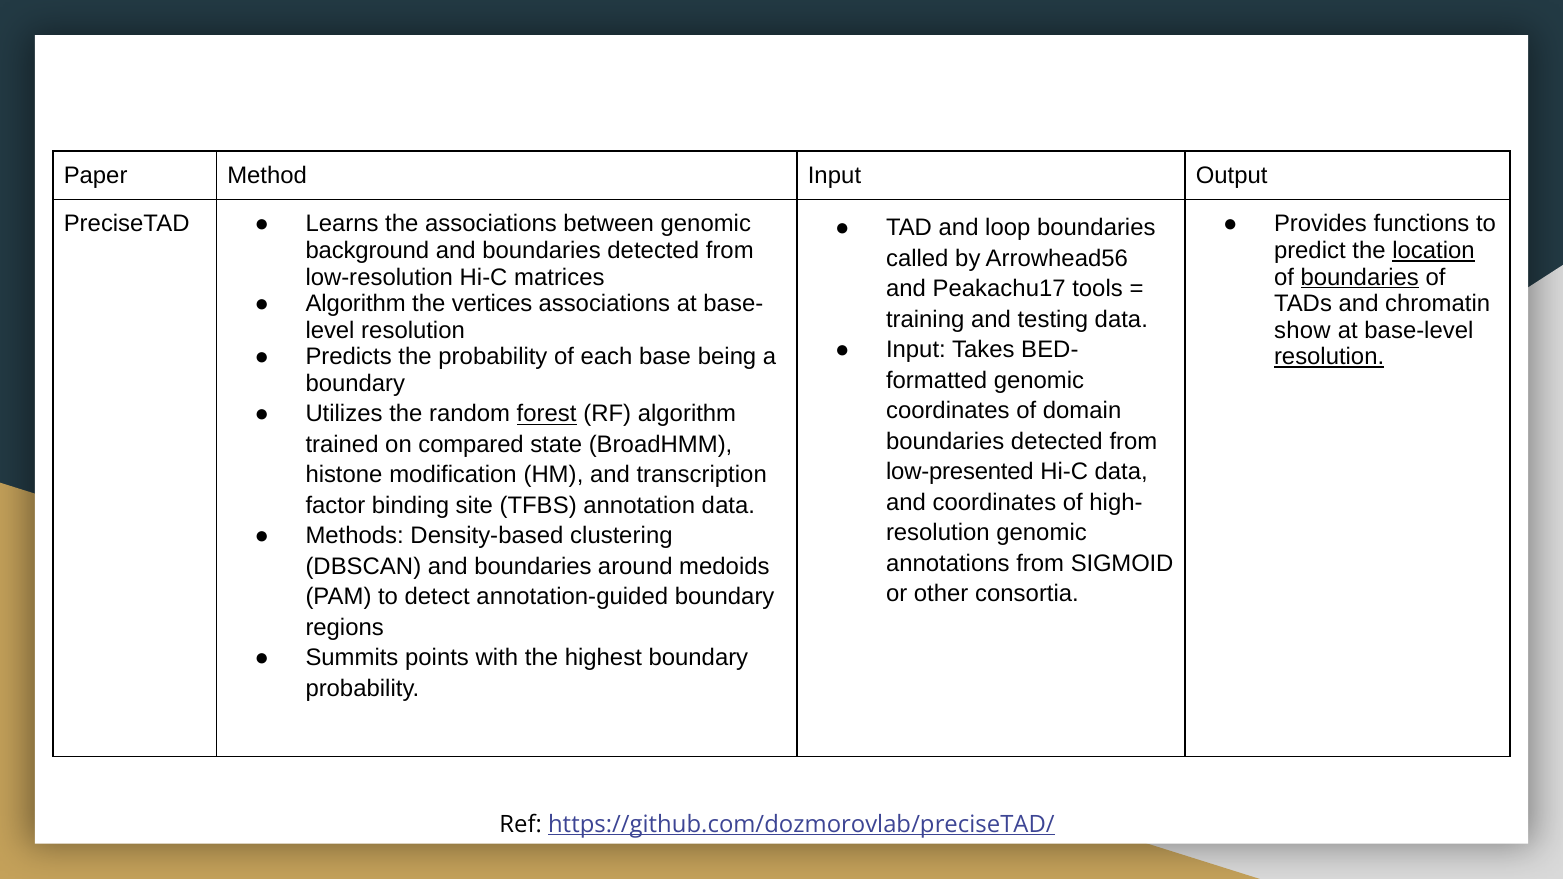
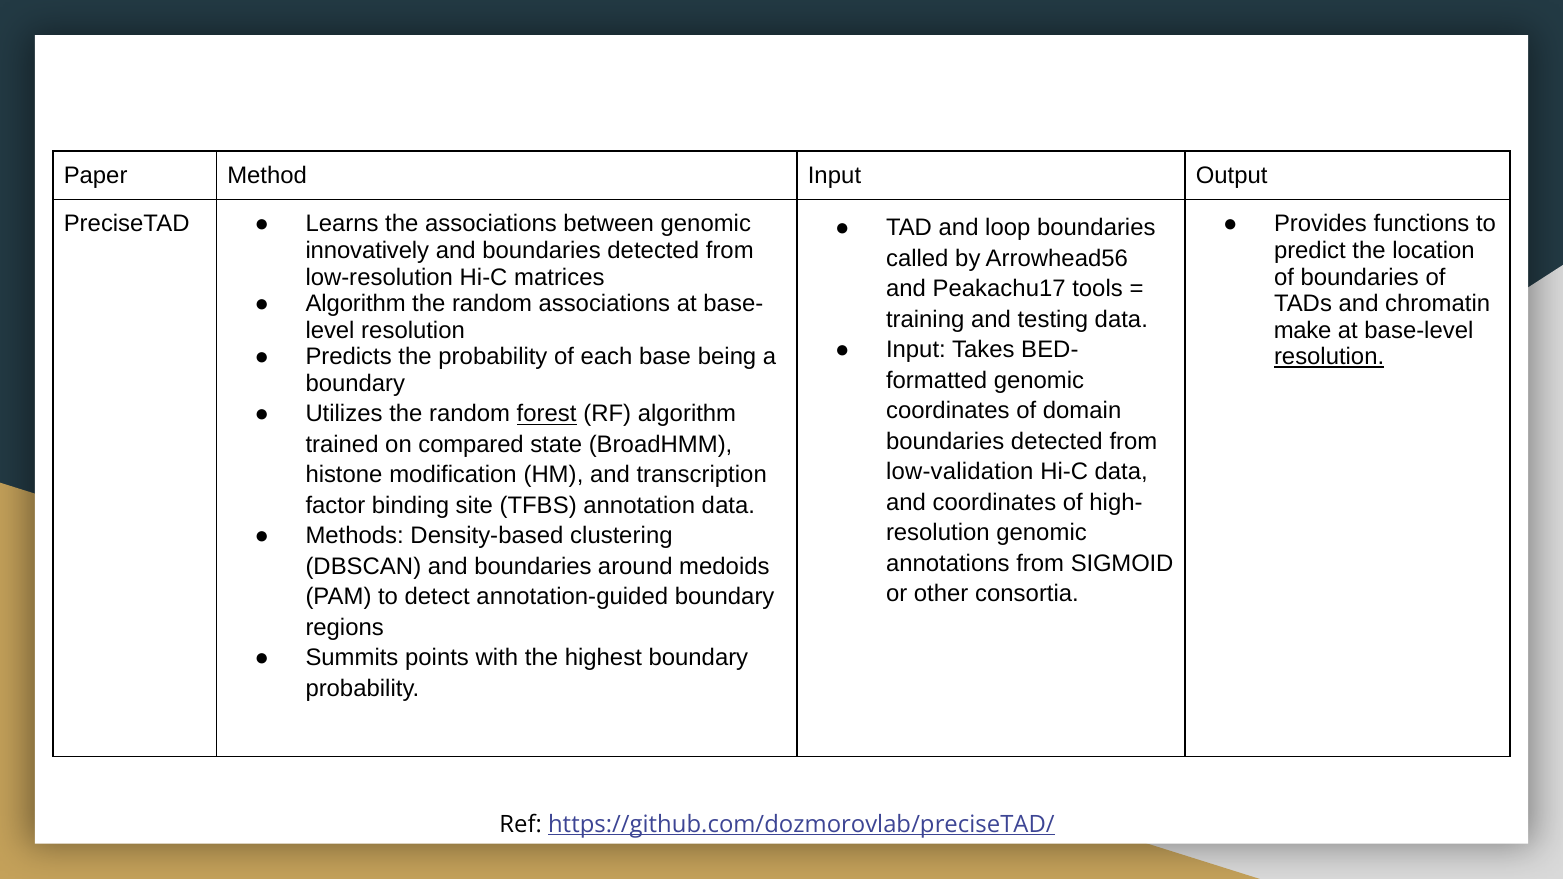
background: background -> innovatively
location underline: present -> none
boundaries at (1360, 277) underline: present -> none
vertices at (492, 304): vertices -> random
show: show -> make
low-presented: low-presented -> low-validation
